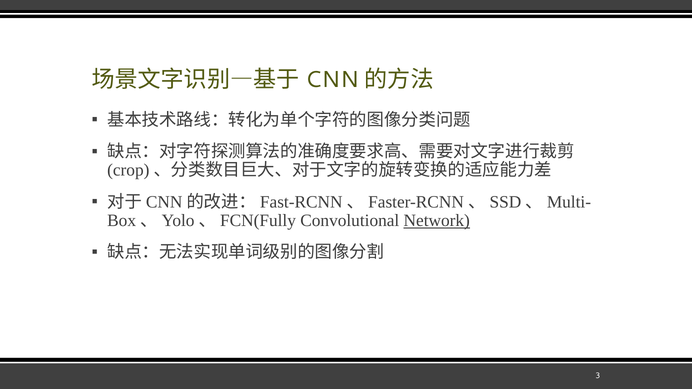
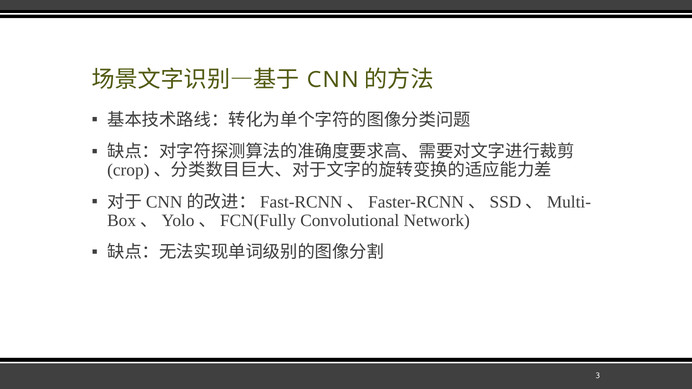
Network underline: present -> none
